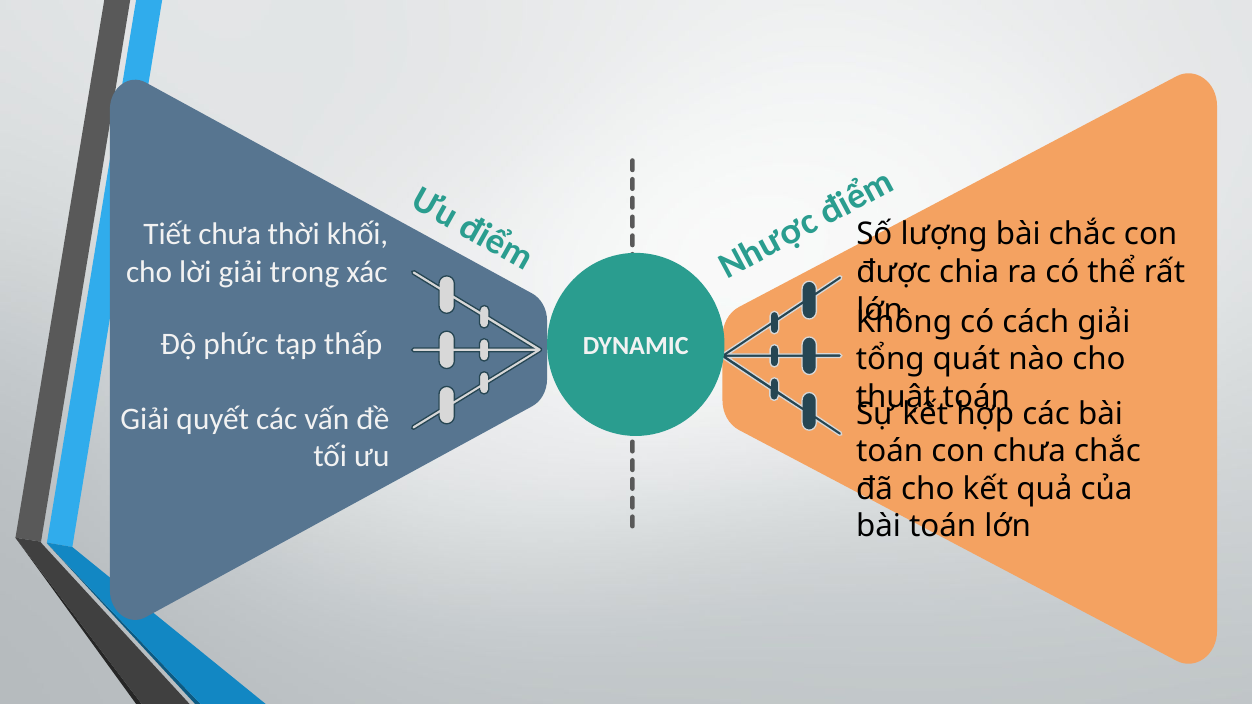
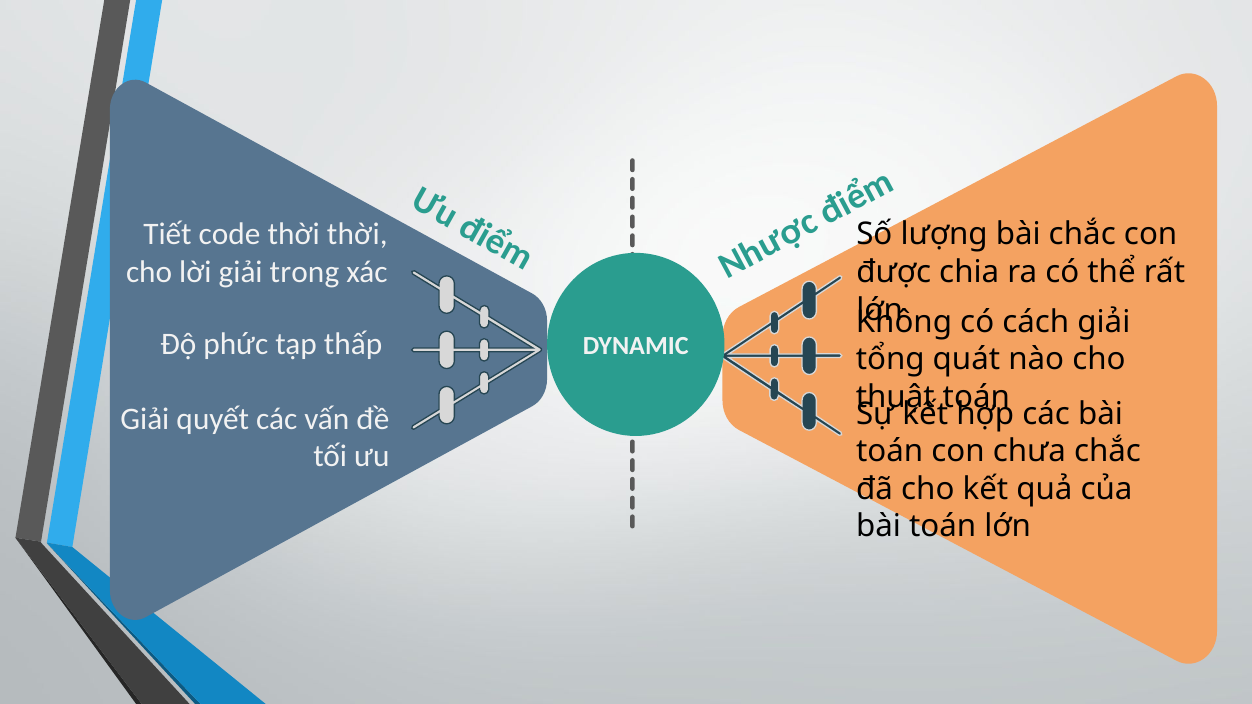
Tiết chưa: chưa -> code
thời khối: khối -> thời
